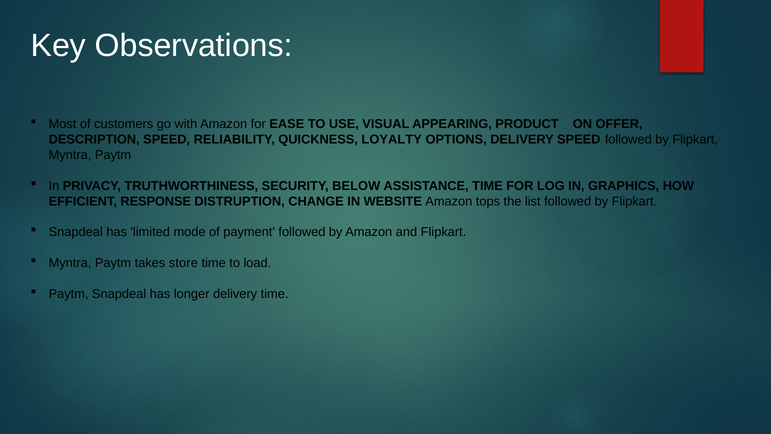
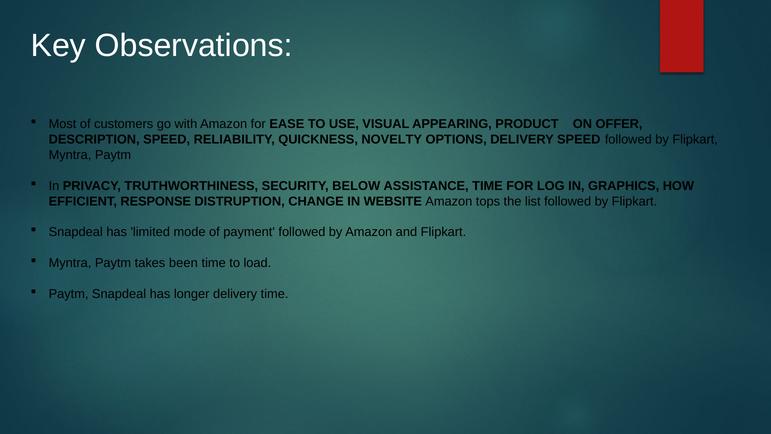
LOYALTY: LOYALTY -> NOVELTY
store: store -> been
